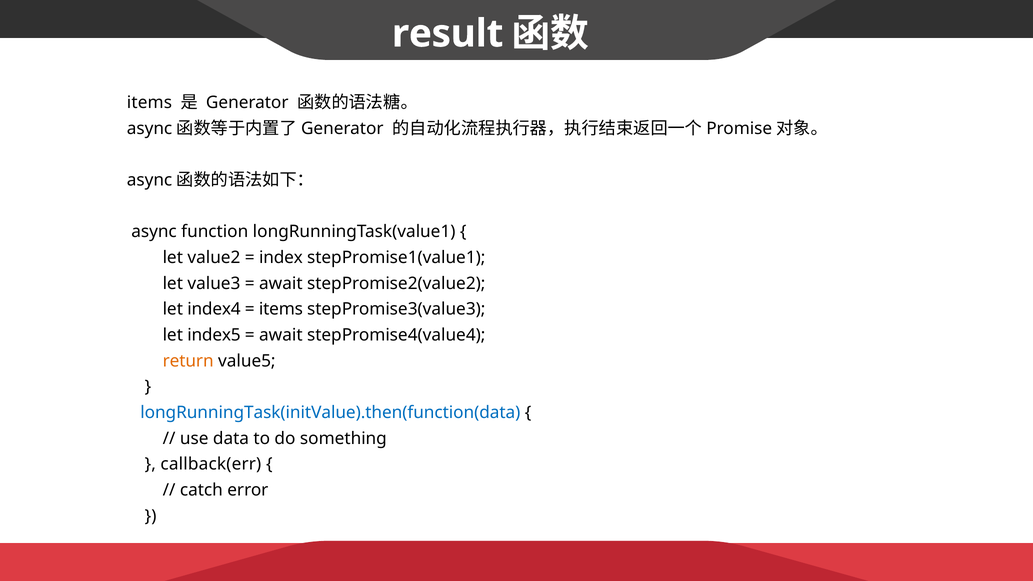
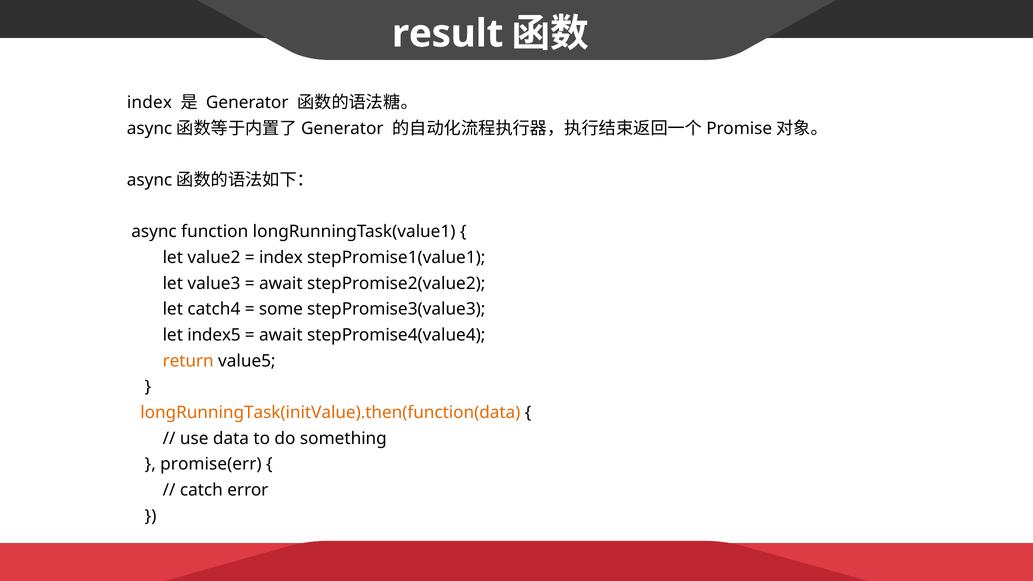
items at (149, 103): items -> index
index4: index4 -> catch4
items at (281, 309): items -> some
longRunningTask(initValue).then(function(data colour: blue -> orange
callback(err: callback(err -> promise(err
